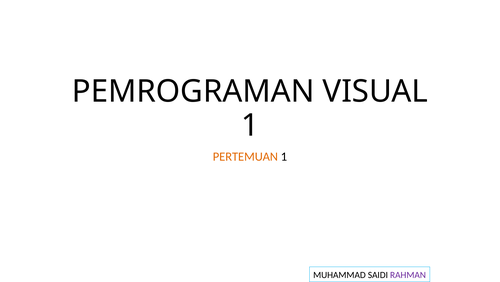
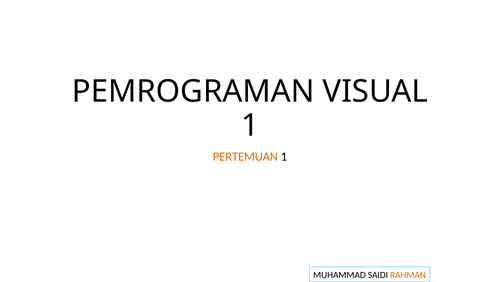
RAHMAN colour: purple -> orange
